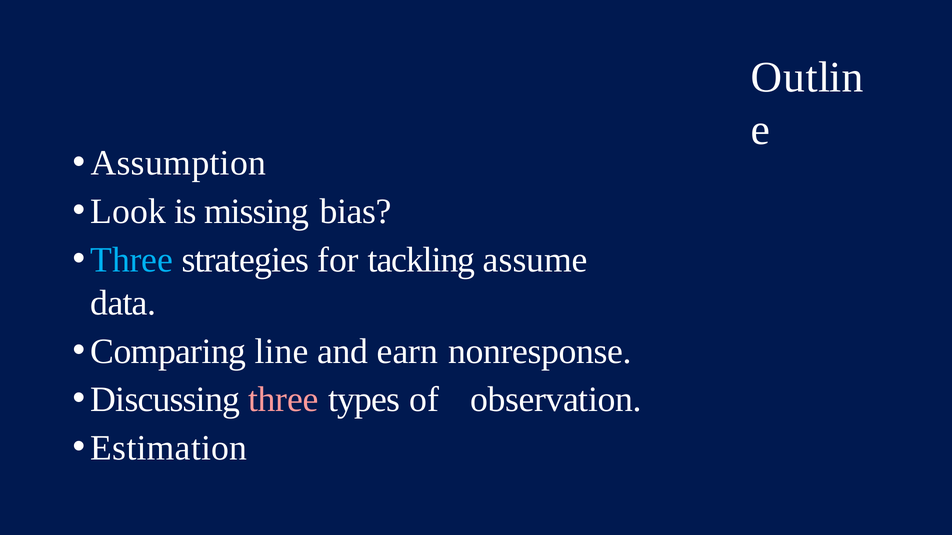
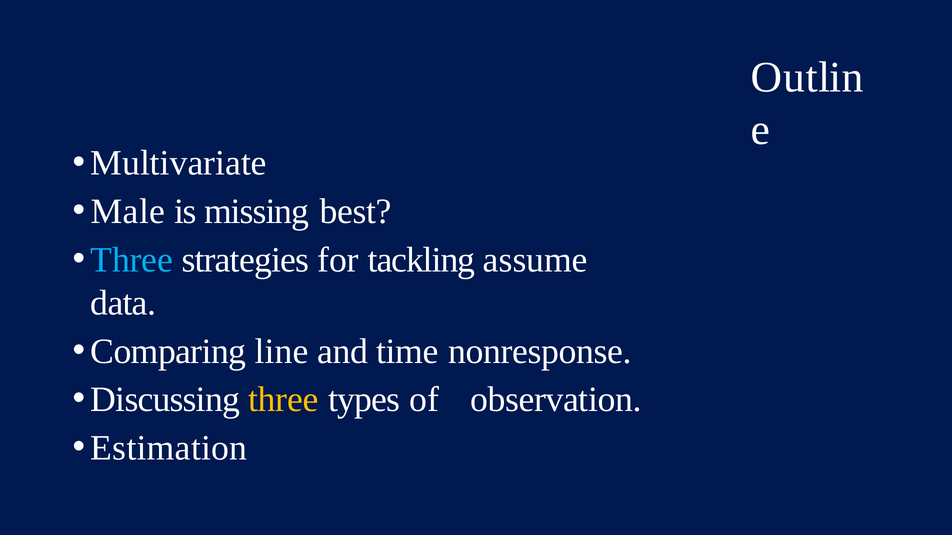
Assumption: Assumption -> Multivariate
Look: Look -> Male
bias: bias -> best
earn: earn -> time
three at (283, 400) colour: pink -> yellow
